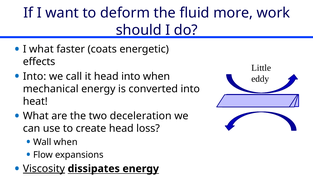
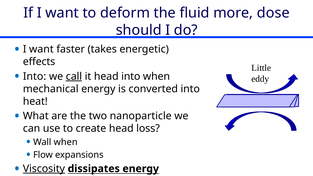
work: work -> dose
what at (41, 49): what -> want
coats: coats -> takes
call underline: none -> present
deceleration: deceleration -> nanoparticle
